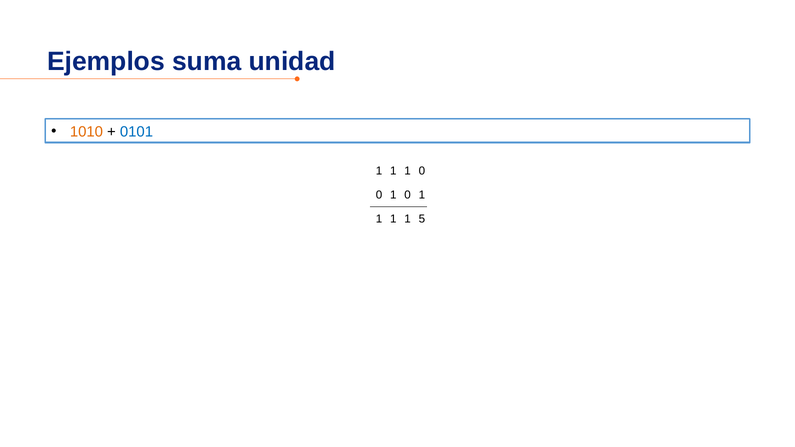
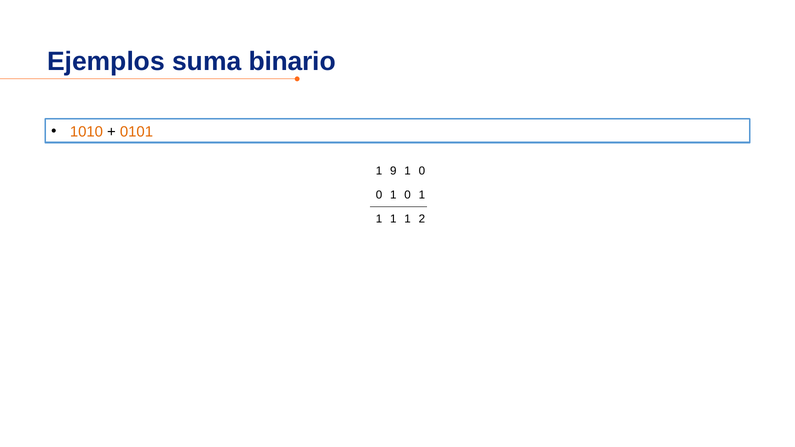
unidad: unidad -> binario
0101 colour: blue -> orange
1 at (393, 171): 1 -> 9
5: 5 -> 2
